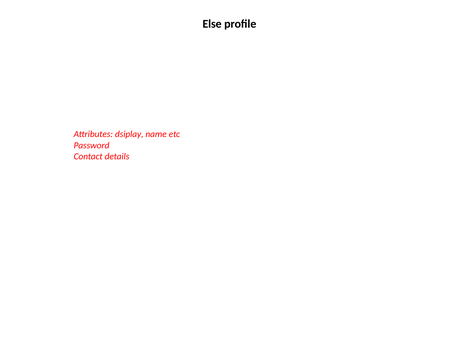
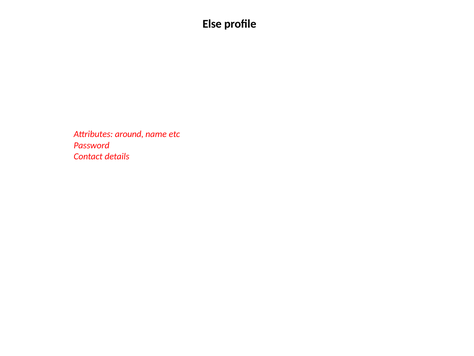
dsiplay: dsiplay -> around
